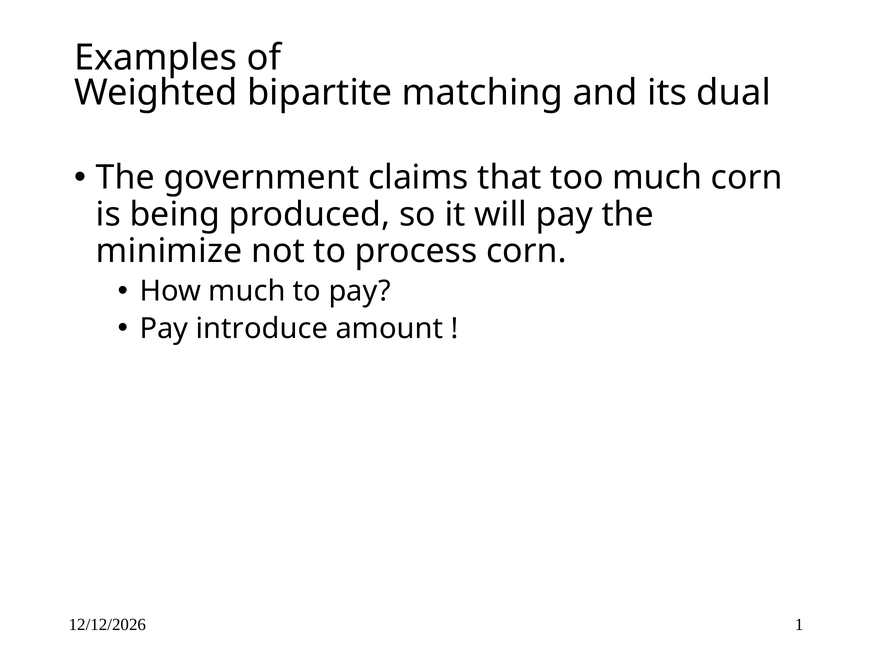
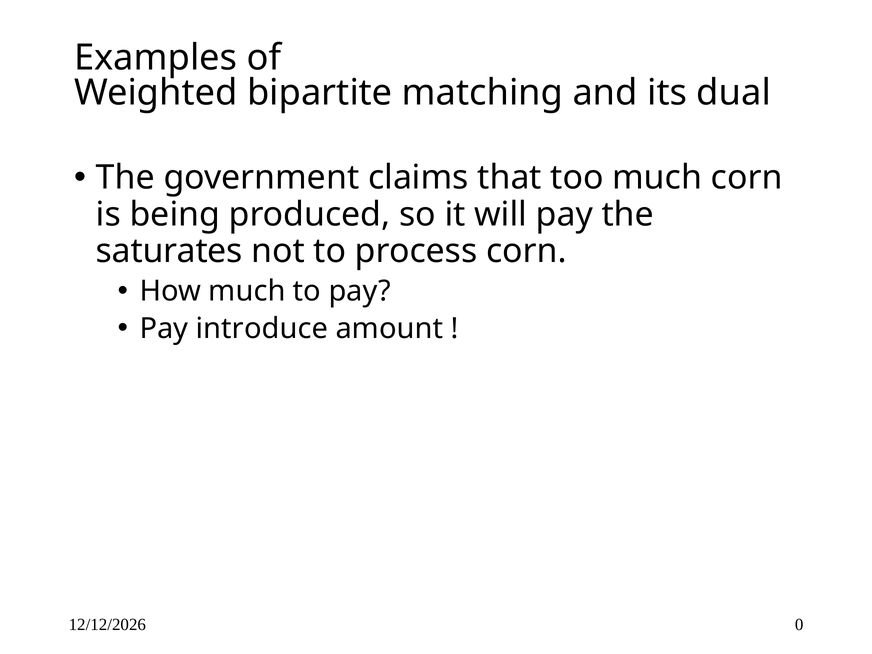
minimize: minimize -> saturates
1: 1 -> 0
